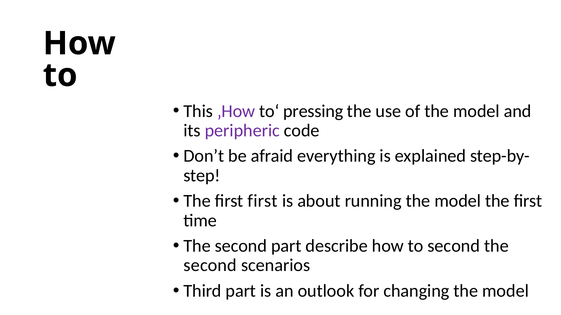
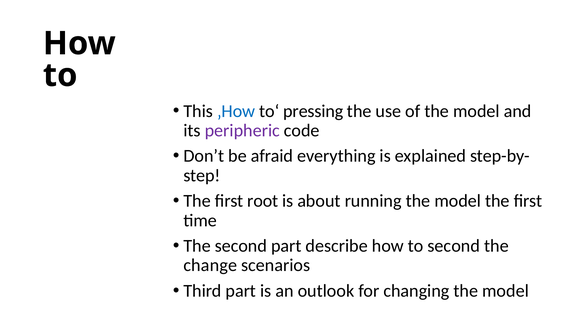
‚How colour: purple -> blue
first first: first -> root
second at (210, 266): second -> change
